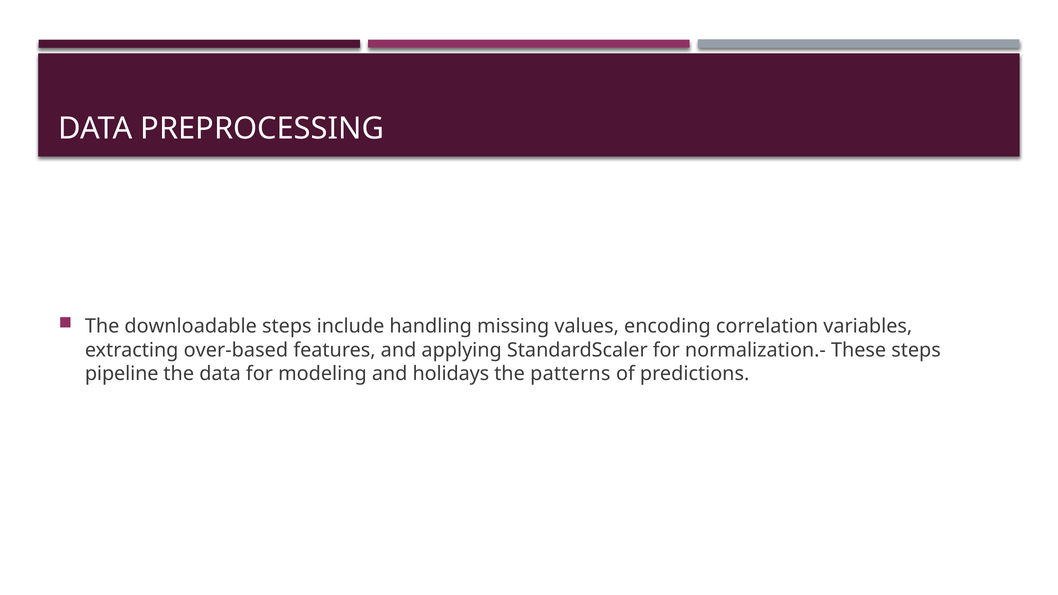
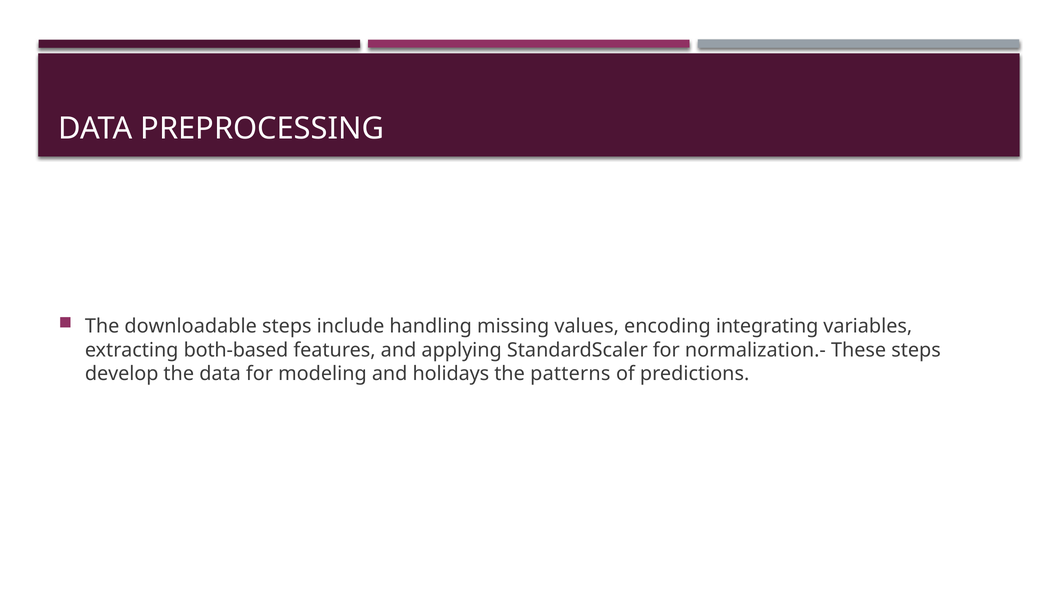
correlation: correlation -> integrating
over-based: over-based -> both-based
pipeline: pipeline -> develop
